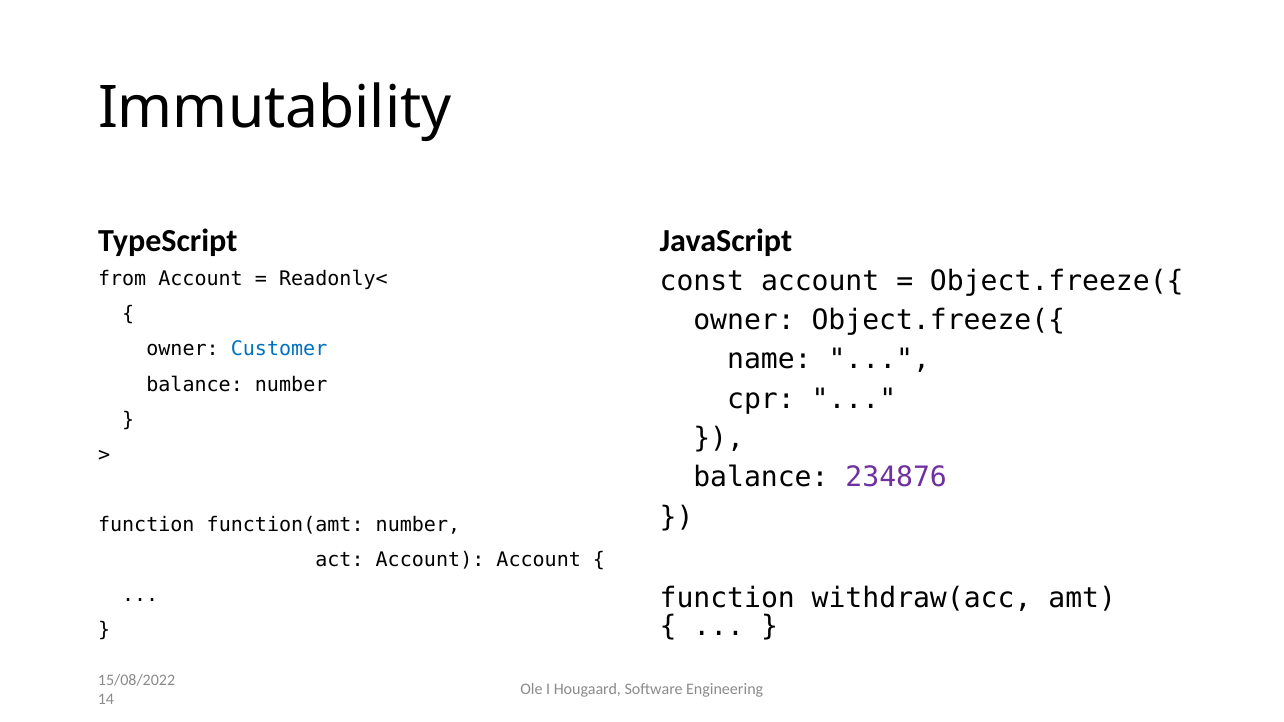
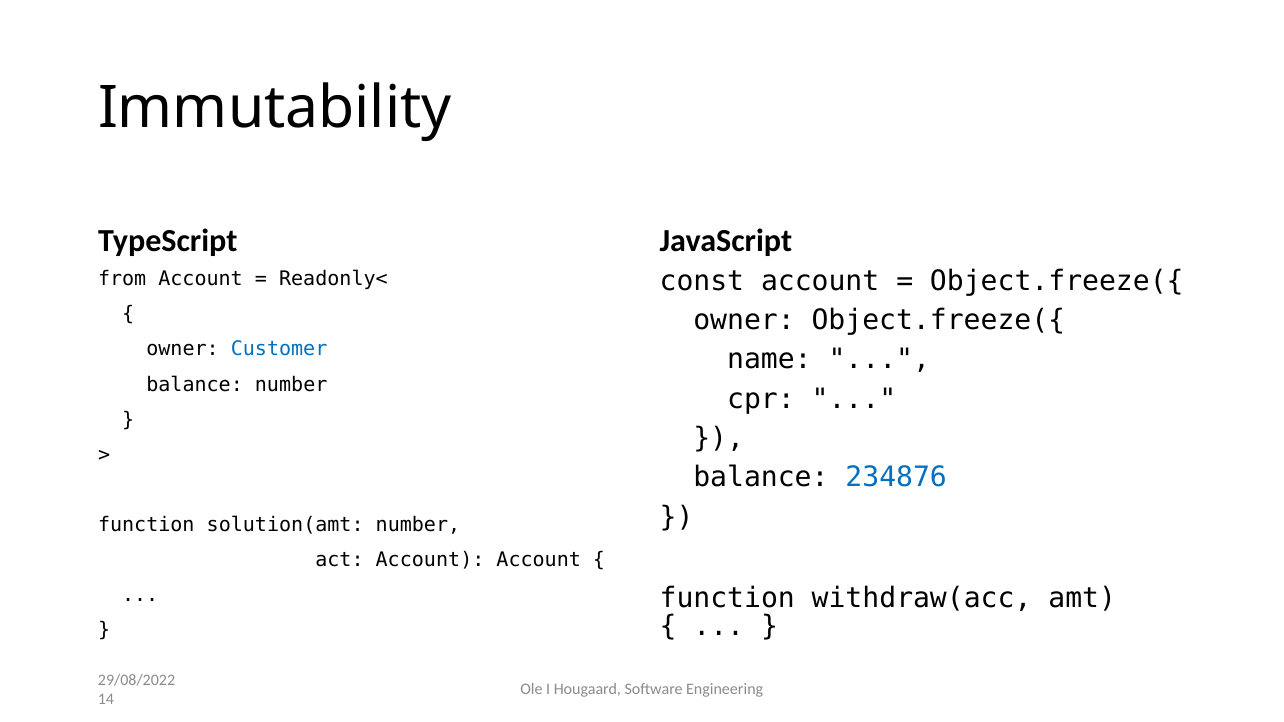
234876 colour: purple -> blue
function(amt: function(amt -> solution(amt
15/08/2022: 15/08/2022 -> 29/08/2022
